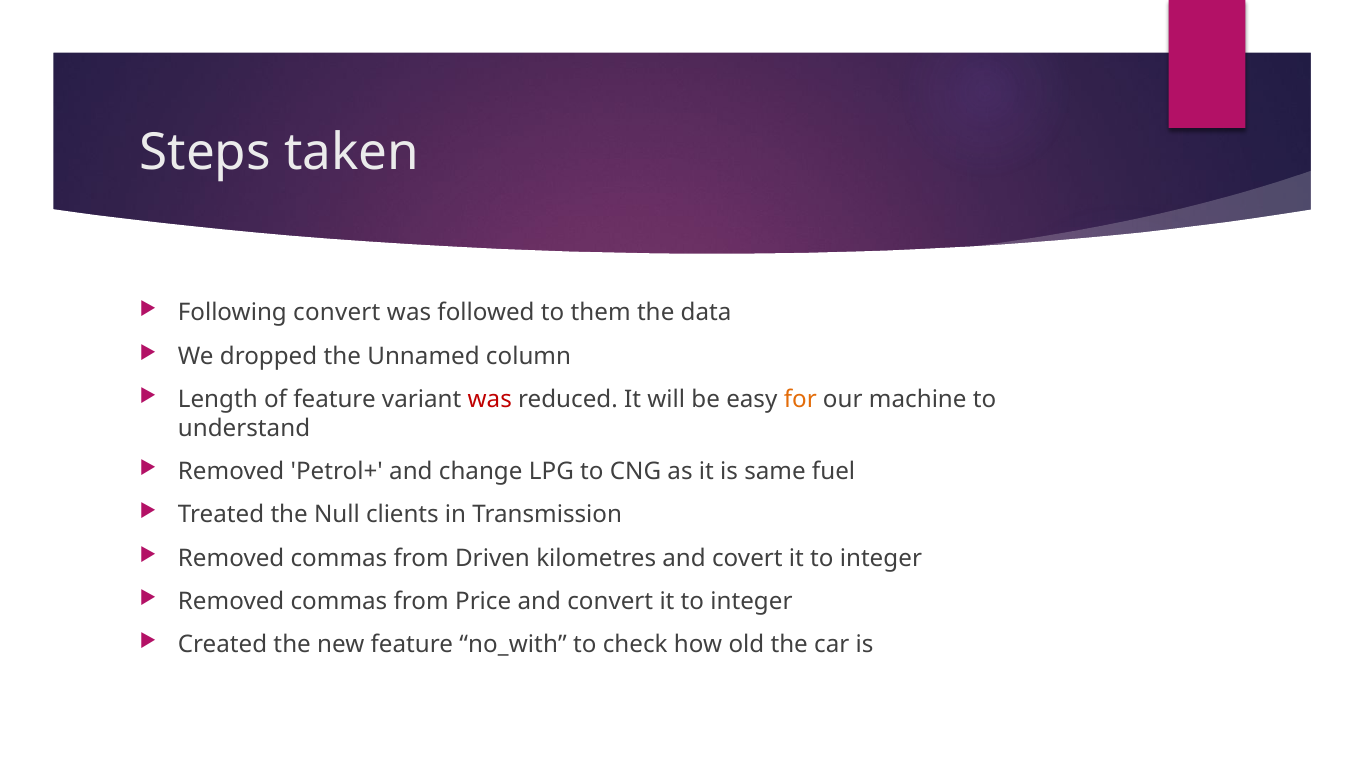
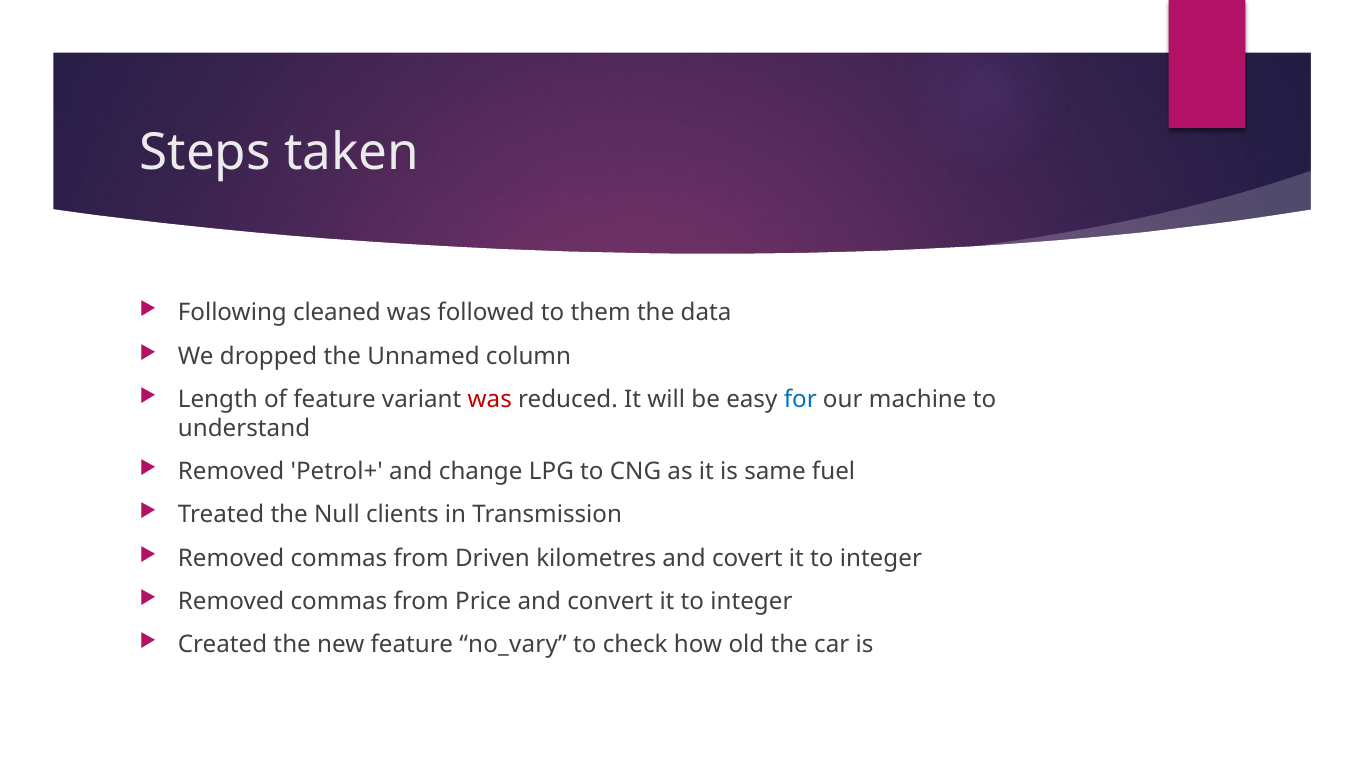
Following convert: convert -> cleaned
for colour: orange -> blue
no_with: no_with -> no_vary
